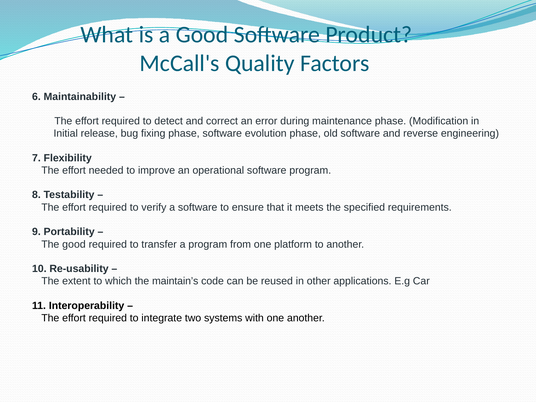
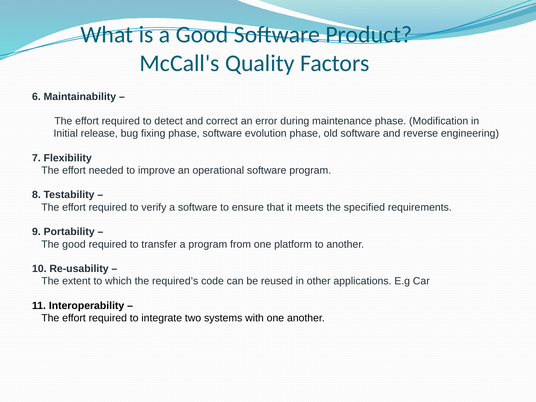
maintain’s: maintain’s -> required’s
